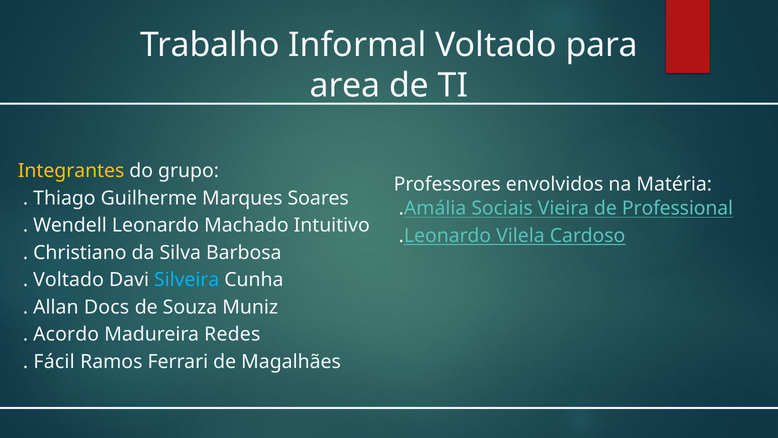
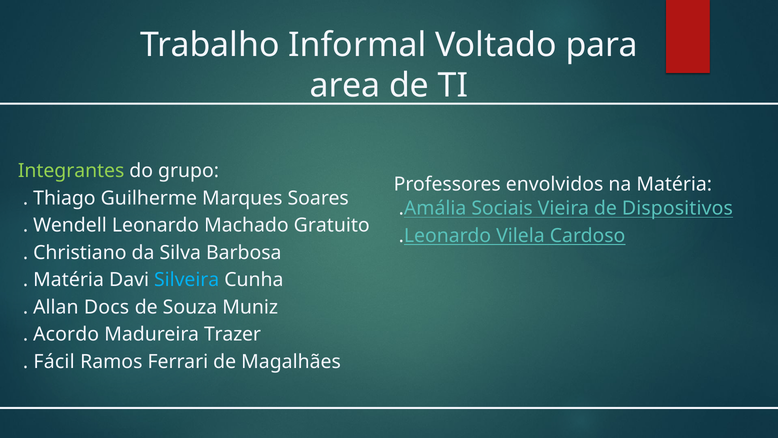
Integrantes colour: yellow -> light green
Professional: Professional -> Dispositivos
Intuitivo: Intuitivo -> Gratuito
Voltado at (69, 280): Voltado -> Matéria
Redes: Redes -> Trazer
